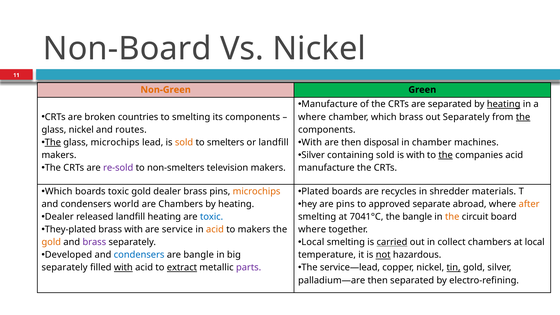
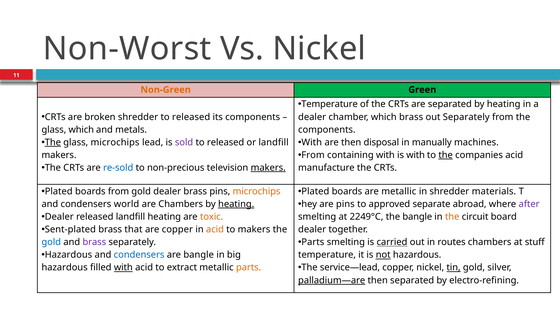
Non-Board: Non-Board -> Non-Worst
Manufacture at (330, 104): Manufacture -> Temperature
heating at (504, 104) underline: present -> none
broken countries: countries -> shredder
smelting at (191, 117): smelting -> released
where at (312, 117): where -> dealer
the at (523, 117) underline: present -> none
glass nickel: nickel -> which
routes: routes -> metals
sold at (184, 142) colour: orange -> purple
smelters at (226, 142): smelters -> released
in chamber: chamber -> manually
Silver at (313, 155): Silver -> From
containing sold: sold -> with
re-sold colour: purple -> blue
non-smelters: non-smelters -> non-precious
makers at (268, 168) underline: none -> present
Which at (59, 191): Which -> Plated
boards toxic: toxic -> from
are recycles: recycles -> metallic
after colour: orange -> purple
heating at (236, 204) underline: none -> present
toxic at (212, 217) colour: blue -> orange
7041°C: 7041°C -> 2249°C
They-plated: They-plated -> Sent-plated
brass with: with -> that
are service: service -> copper
where at (312, 229): where -> dealer
Local at (313, 242): Local -> Parts
collect: collect -> routes
at local: local -> stuff
gold at (51, 242) colour: orange -> blue
Developed at (68, 255): Developed -> Hazardous
separately at (65, 268): separately -> hazardous
extract underline: present -> none
parts at (249, 268) colour: purple -> orange
palladium—are underline: none -> present
